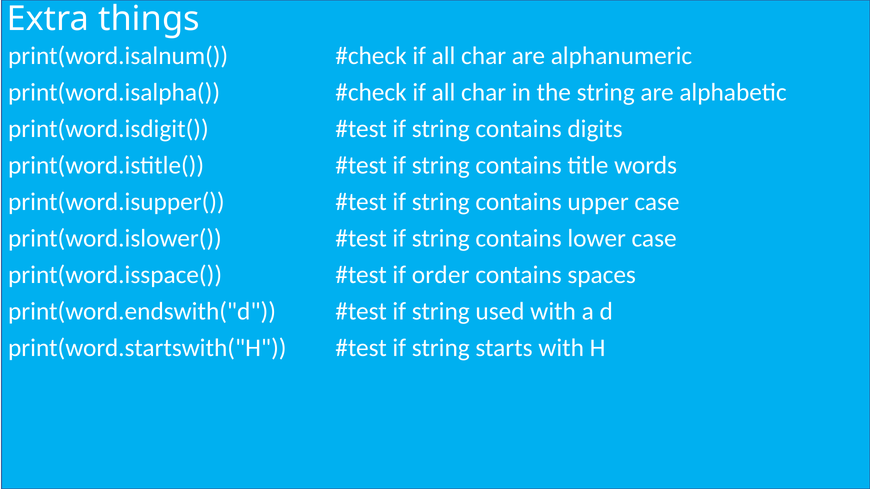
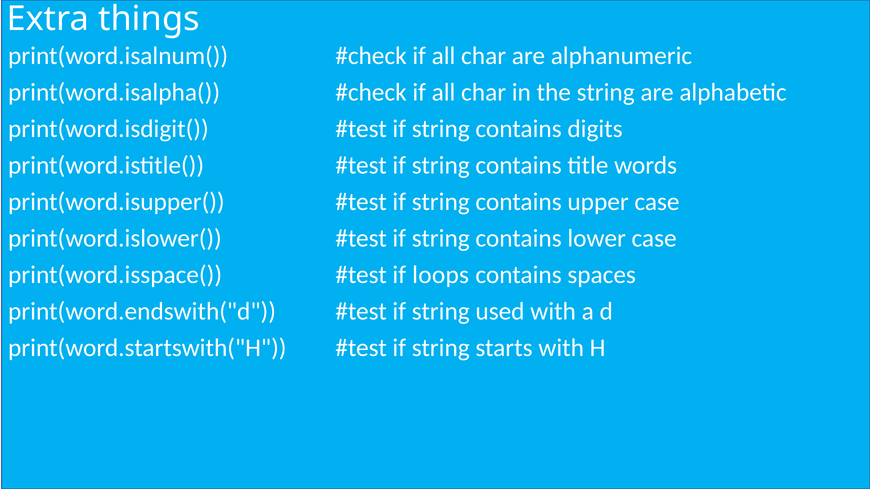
order: order -> loops
